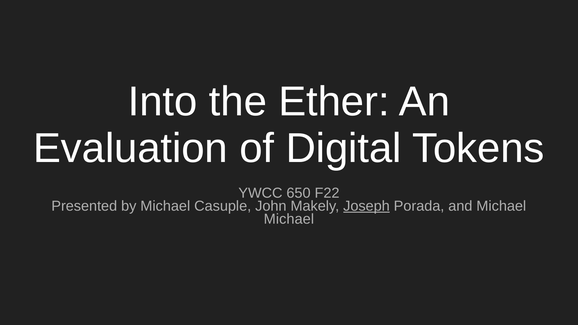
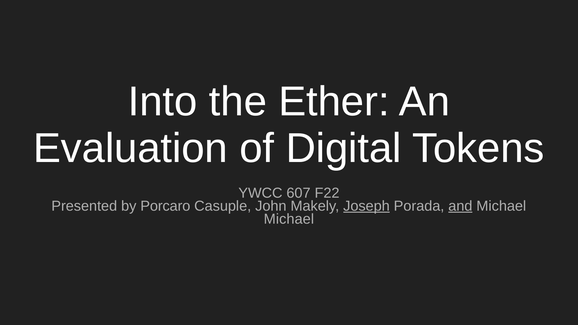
650: 650 -> 607
by Michael: Michael -> Porcaro
and underline: none -> present
